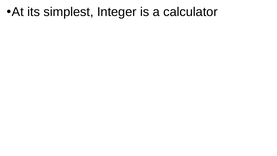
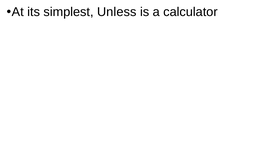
Integer: Integer -> Unless
